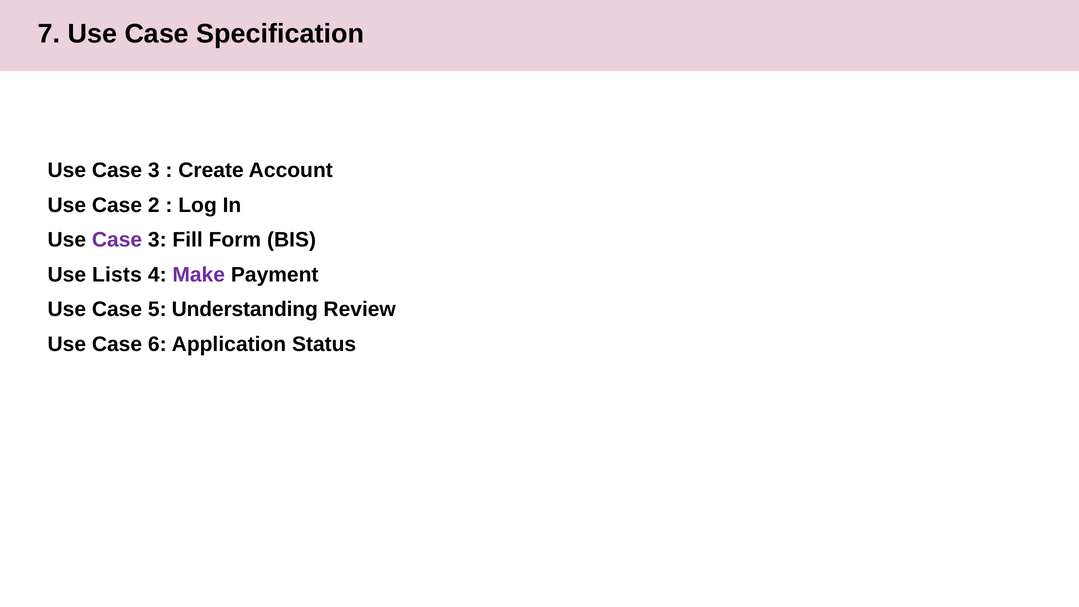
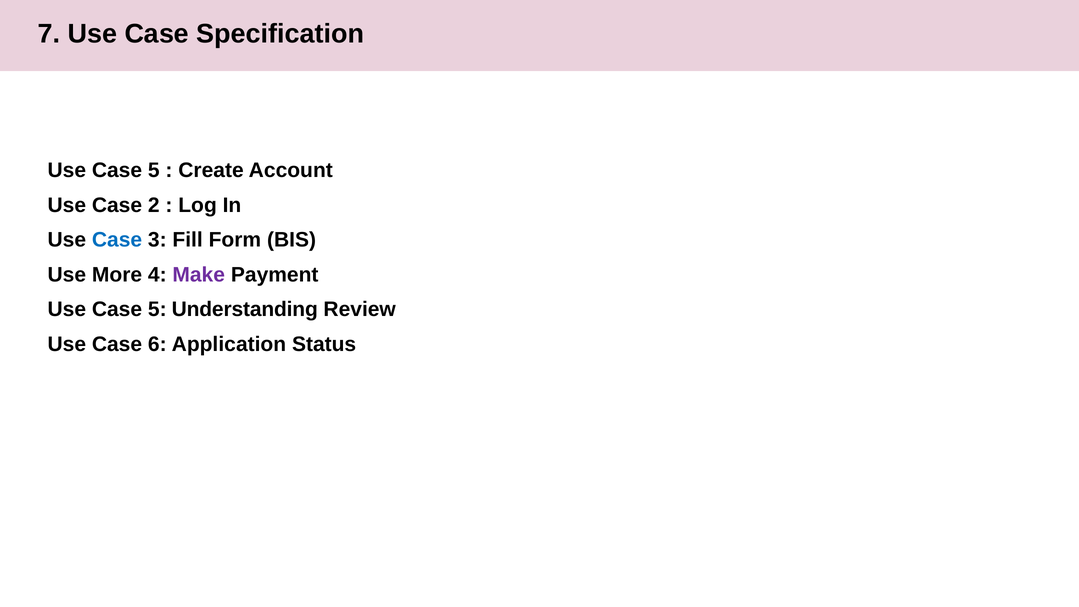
3 at (154, 170): 3 -> 5
Case at (117, 240) colour: purple -> blue
Lists: Lists -> More
